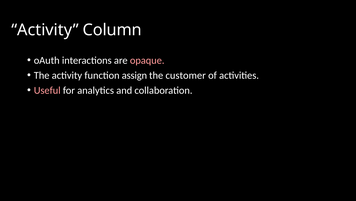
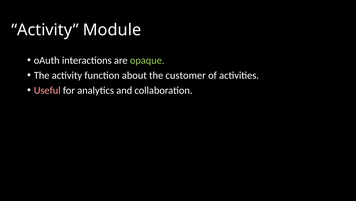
Column: Column -> Module
opaque colour: pink -> light green
assign: assign -> about
